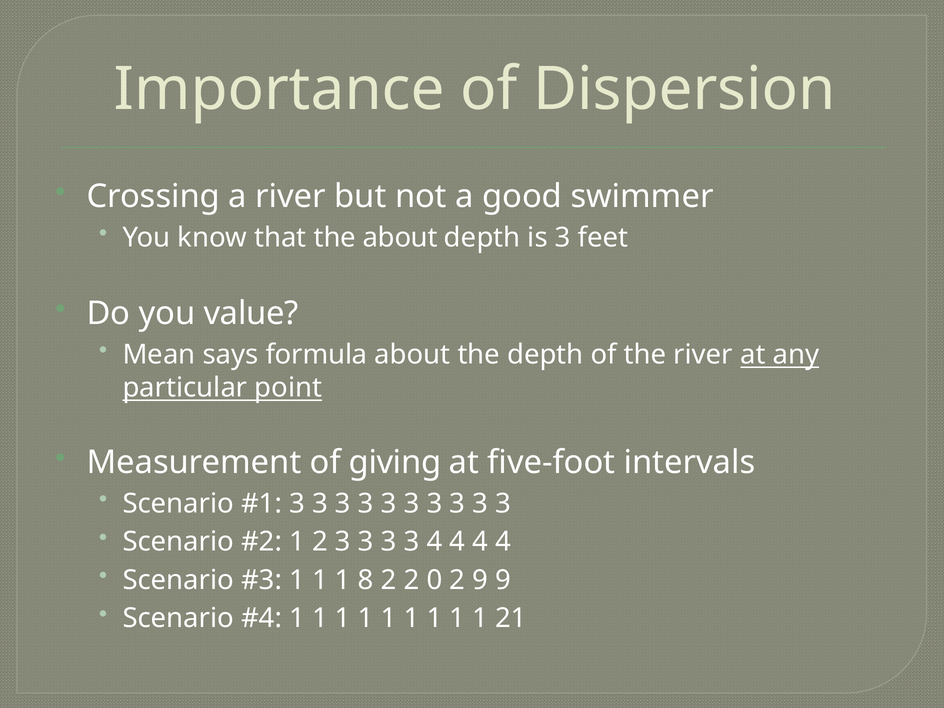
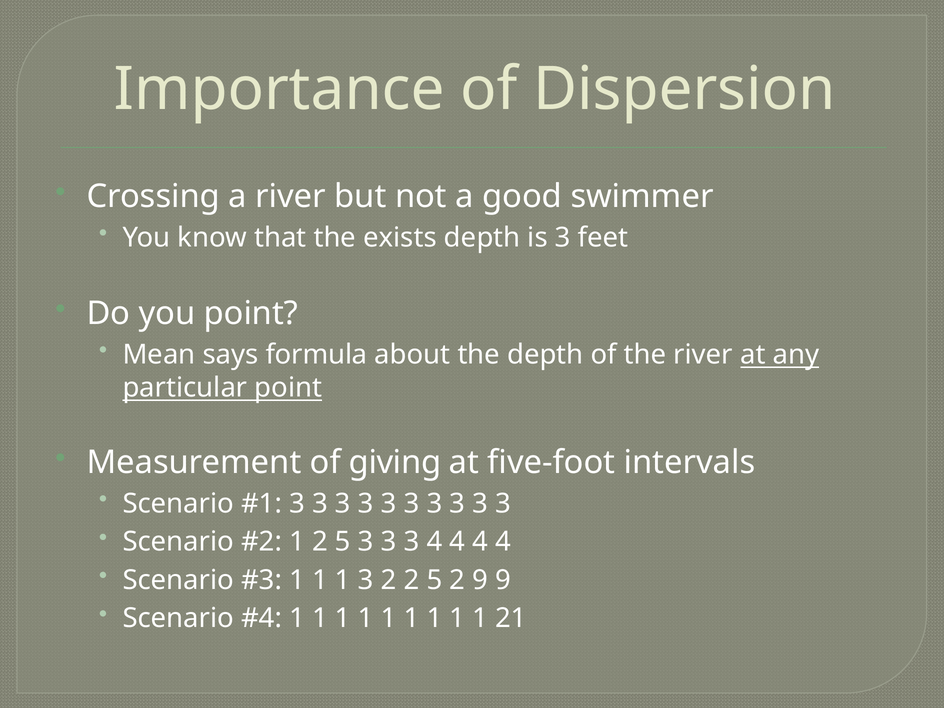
the about: about -> exists
you value: value -> point
1 2 3: 3 -> 5
1 8: 8 -> 3
2 2 0: 0 -> 5
